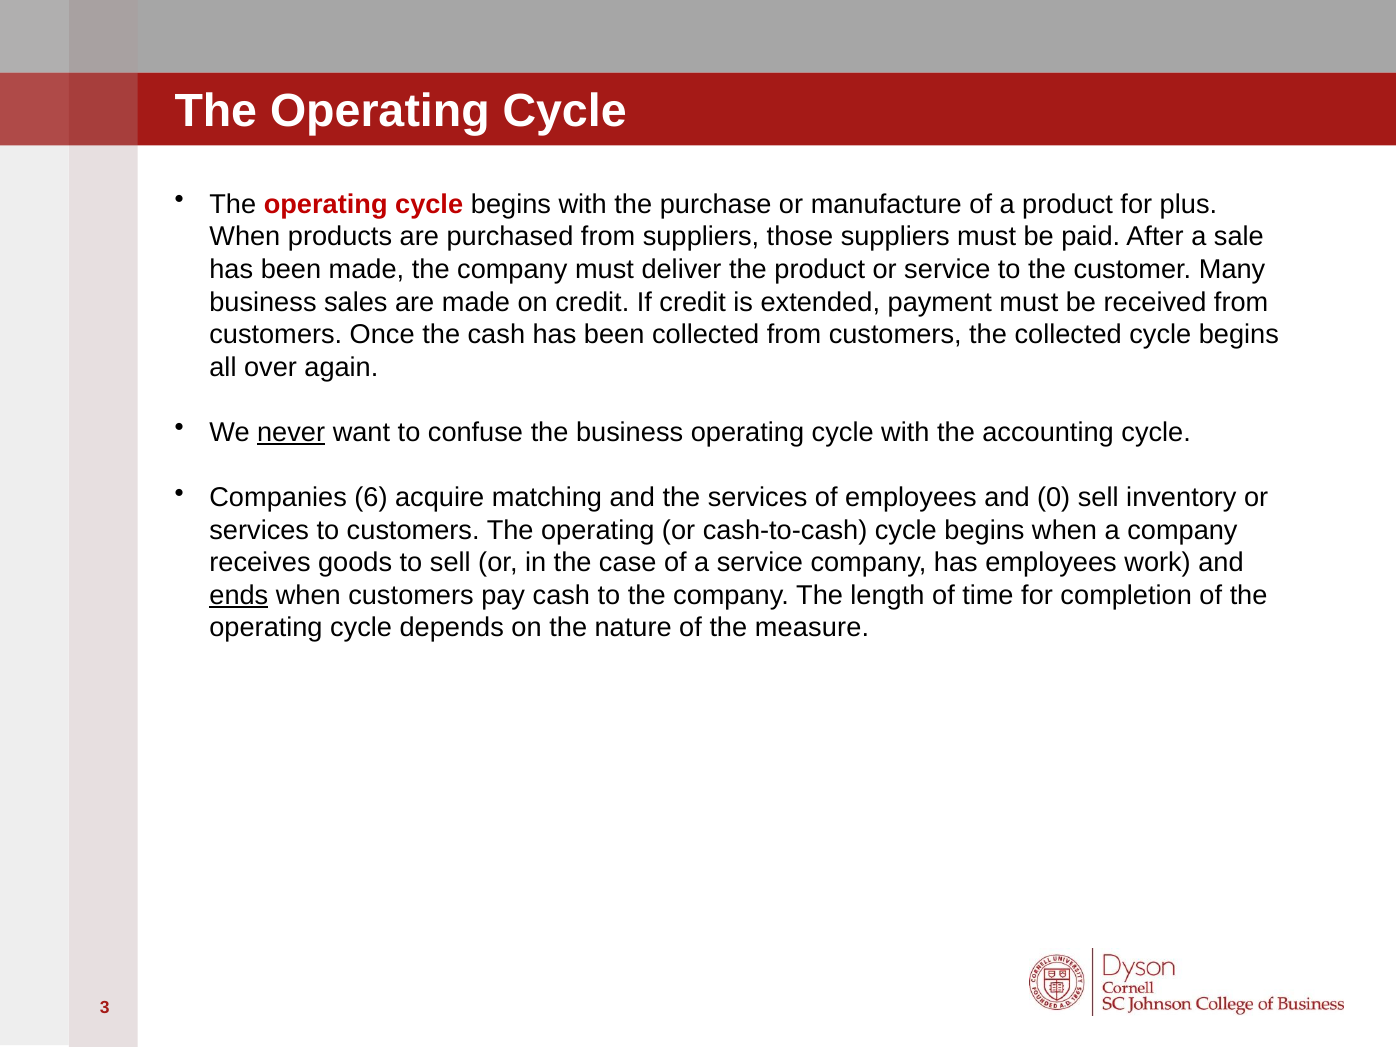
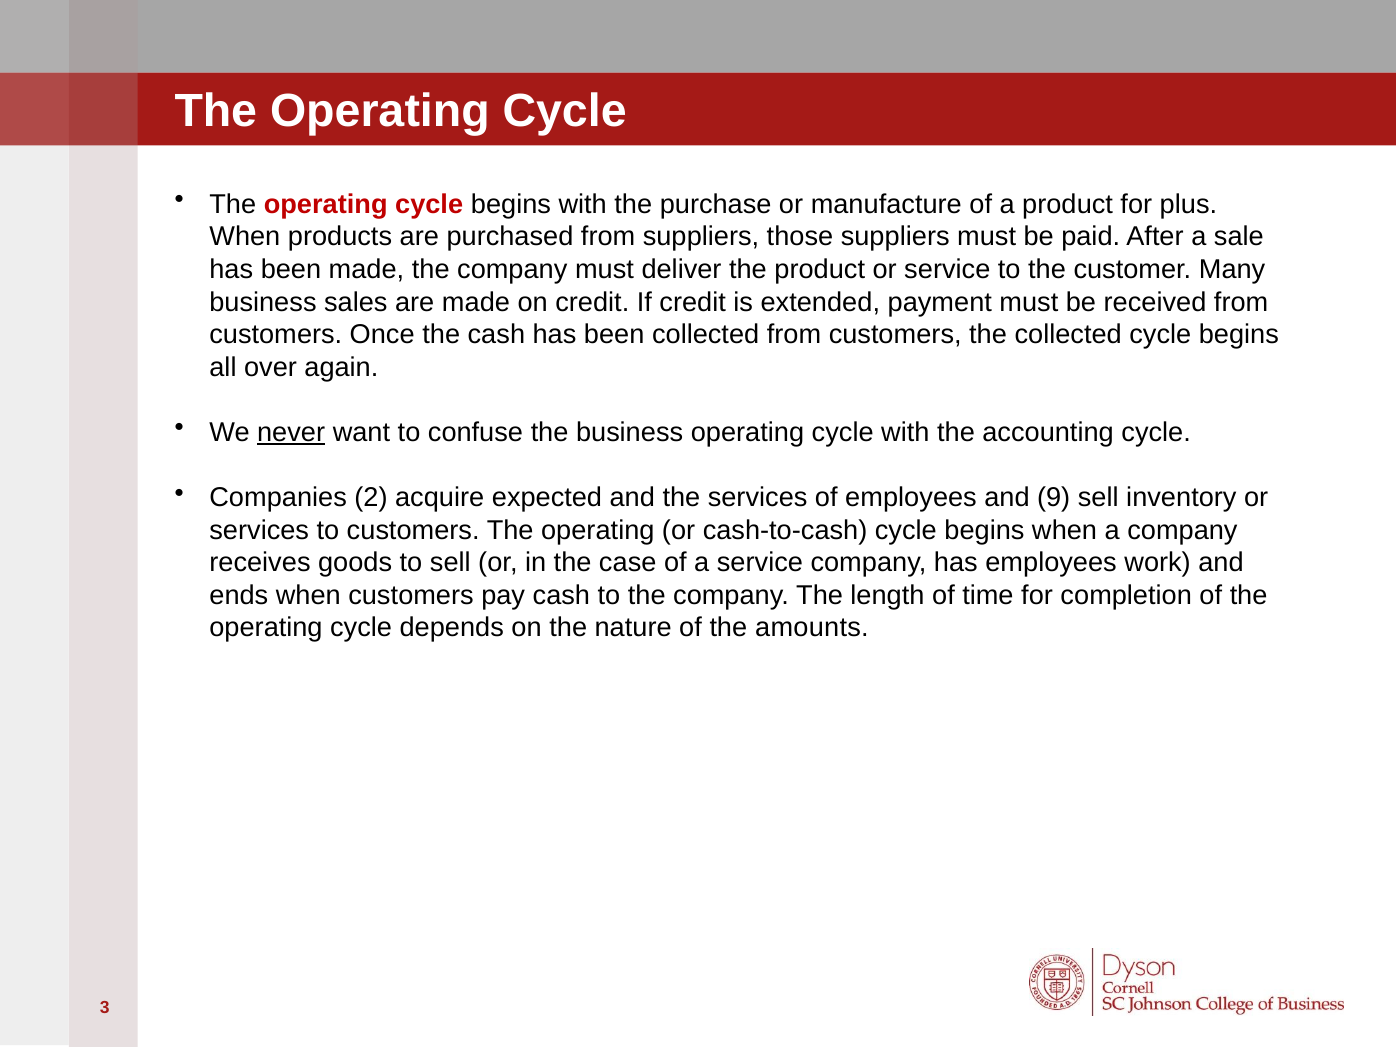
6: 6 -> 2
matching: matching -> expected
0: 0 -> 9
ends underline: present -> none
measure: measure -> amounts
